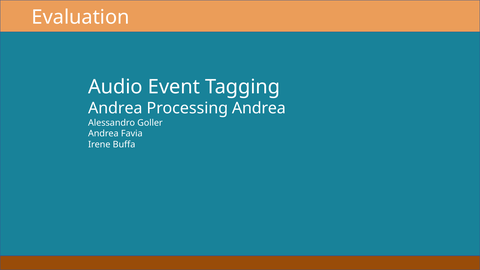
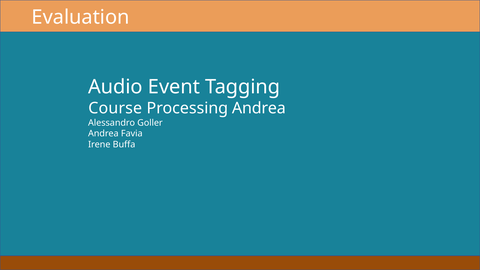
Andrea at (115, 108): Andrea -> Course
